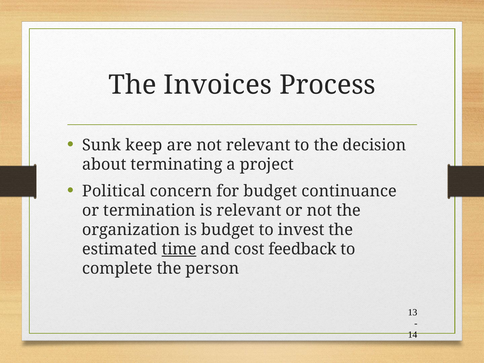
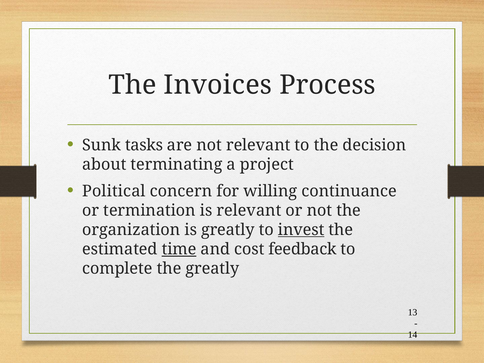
keep: keep -> tasks
for budget: budget -> willing
is budget: budget -> greatly
invest underline: none -> present
the person: person -> greatly
